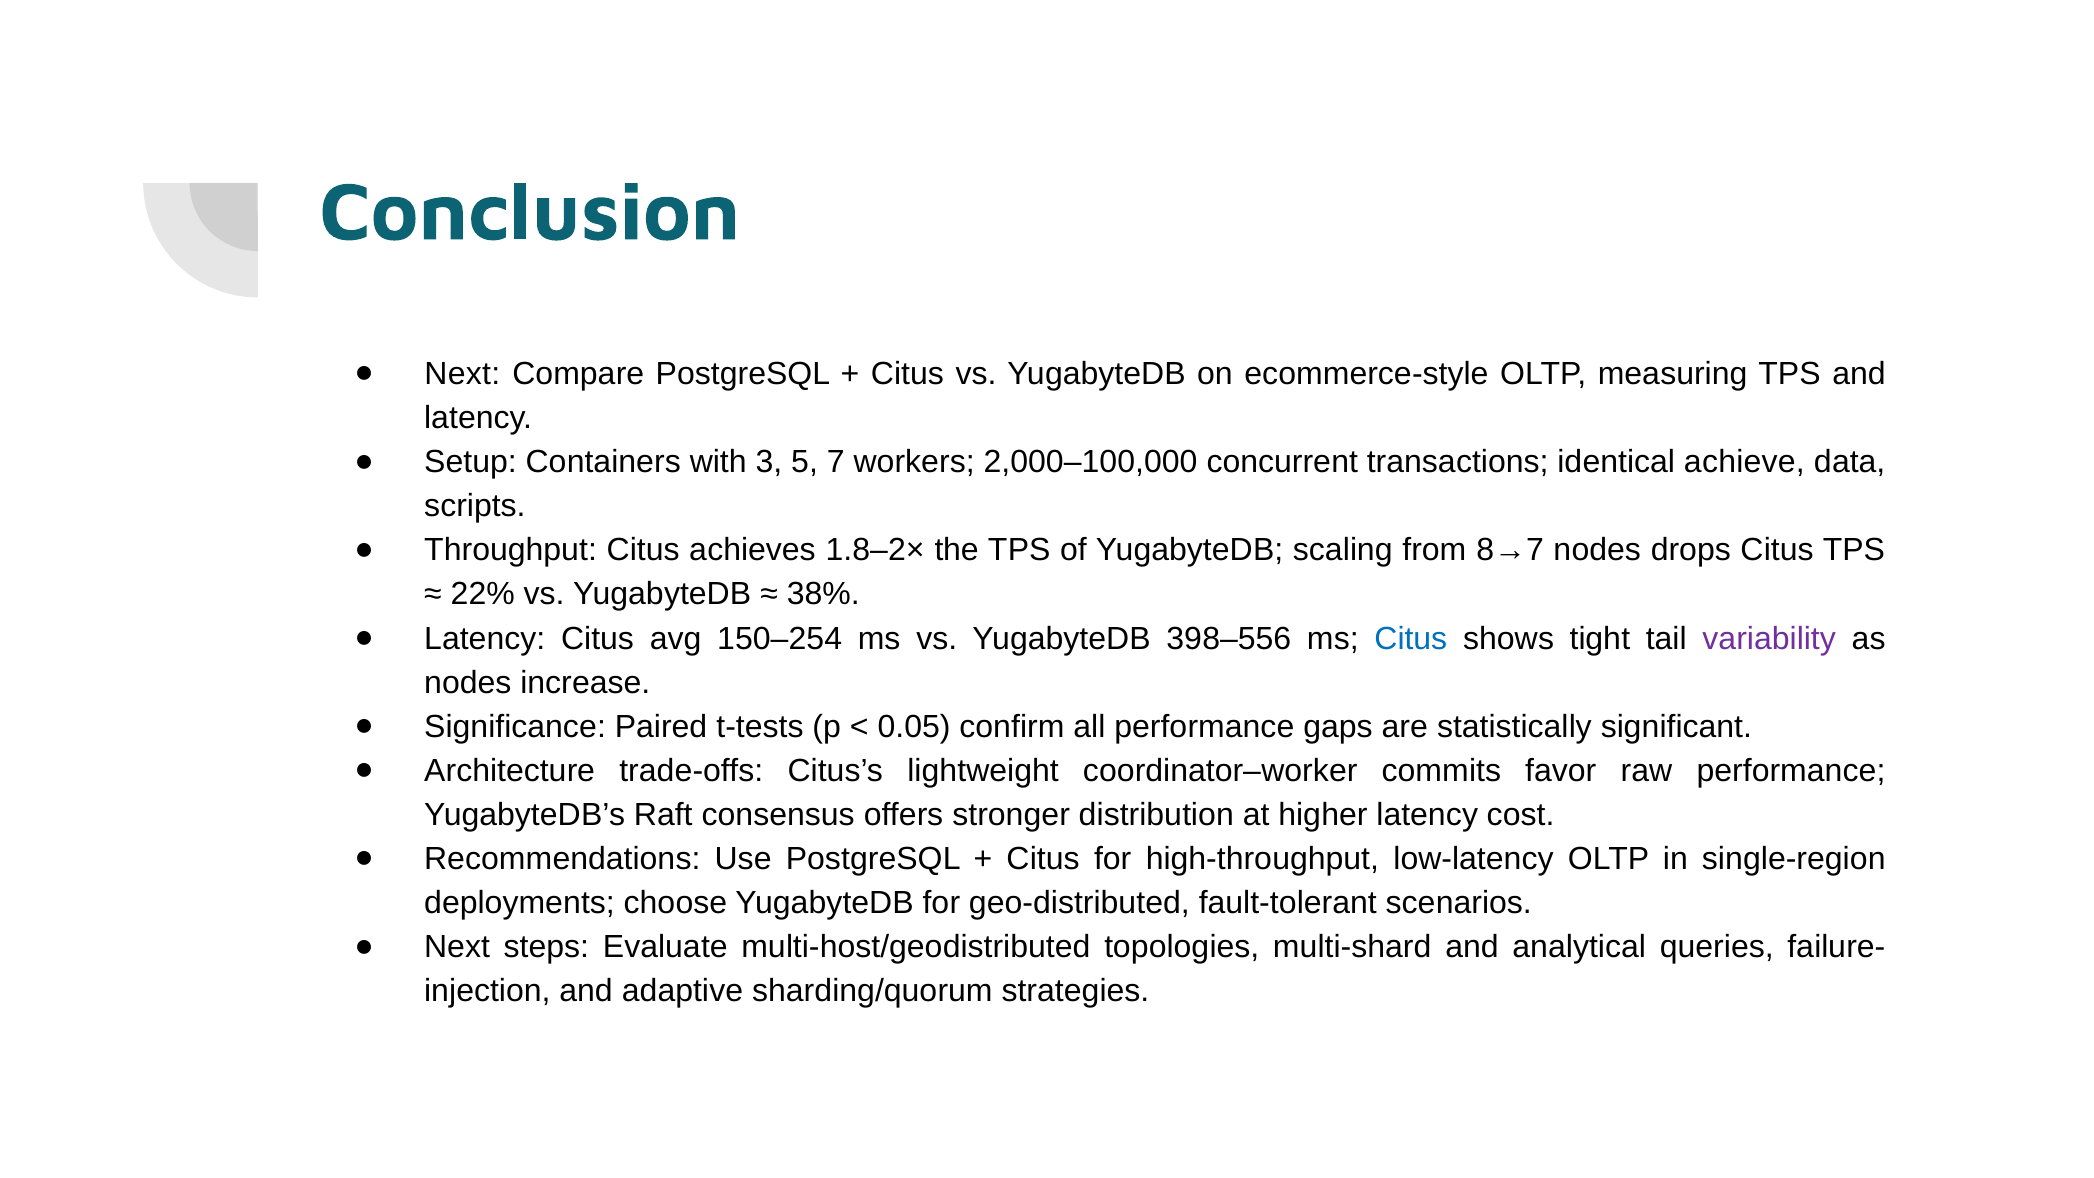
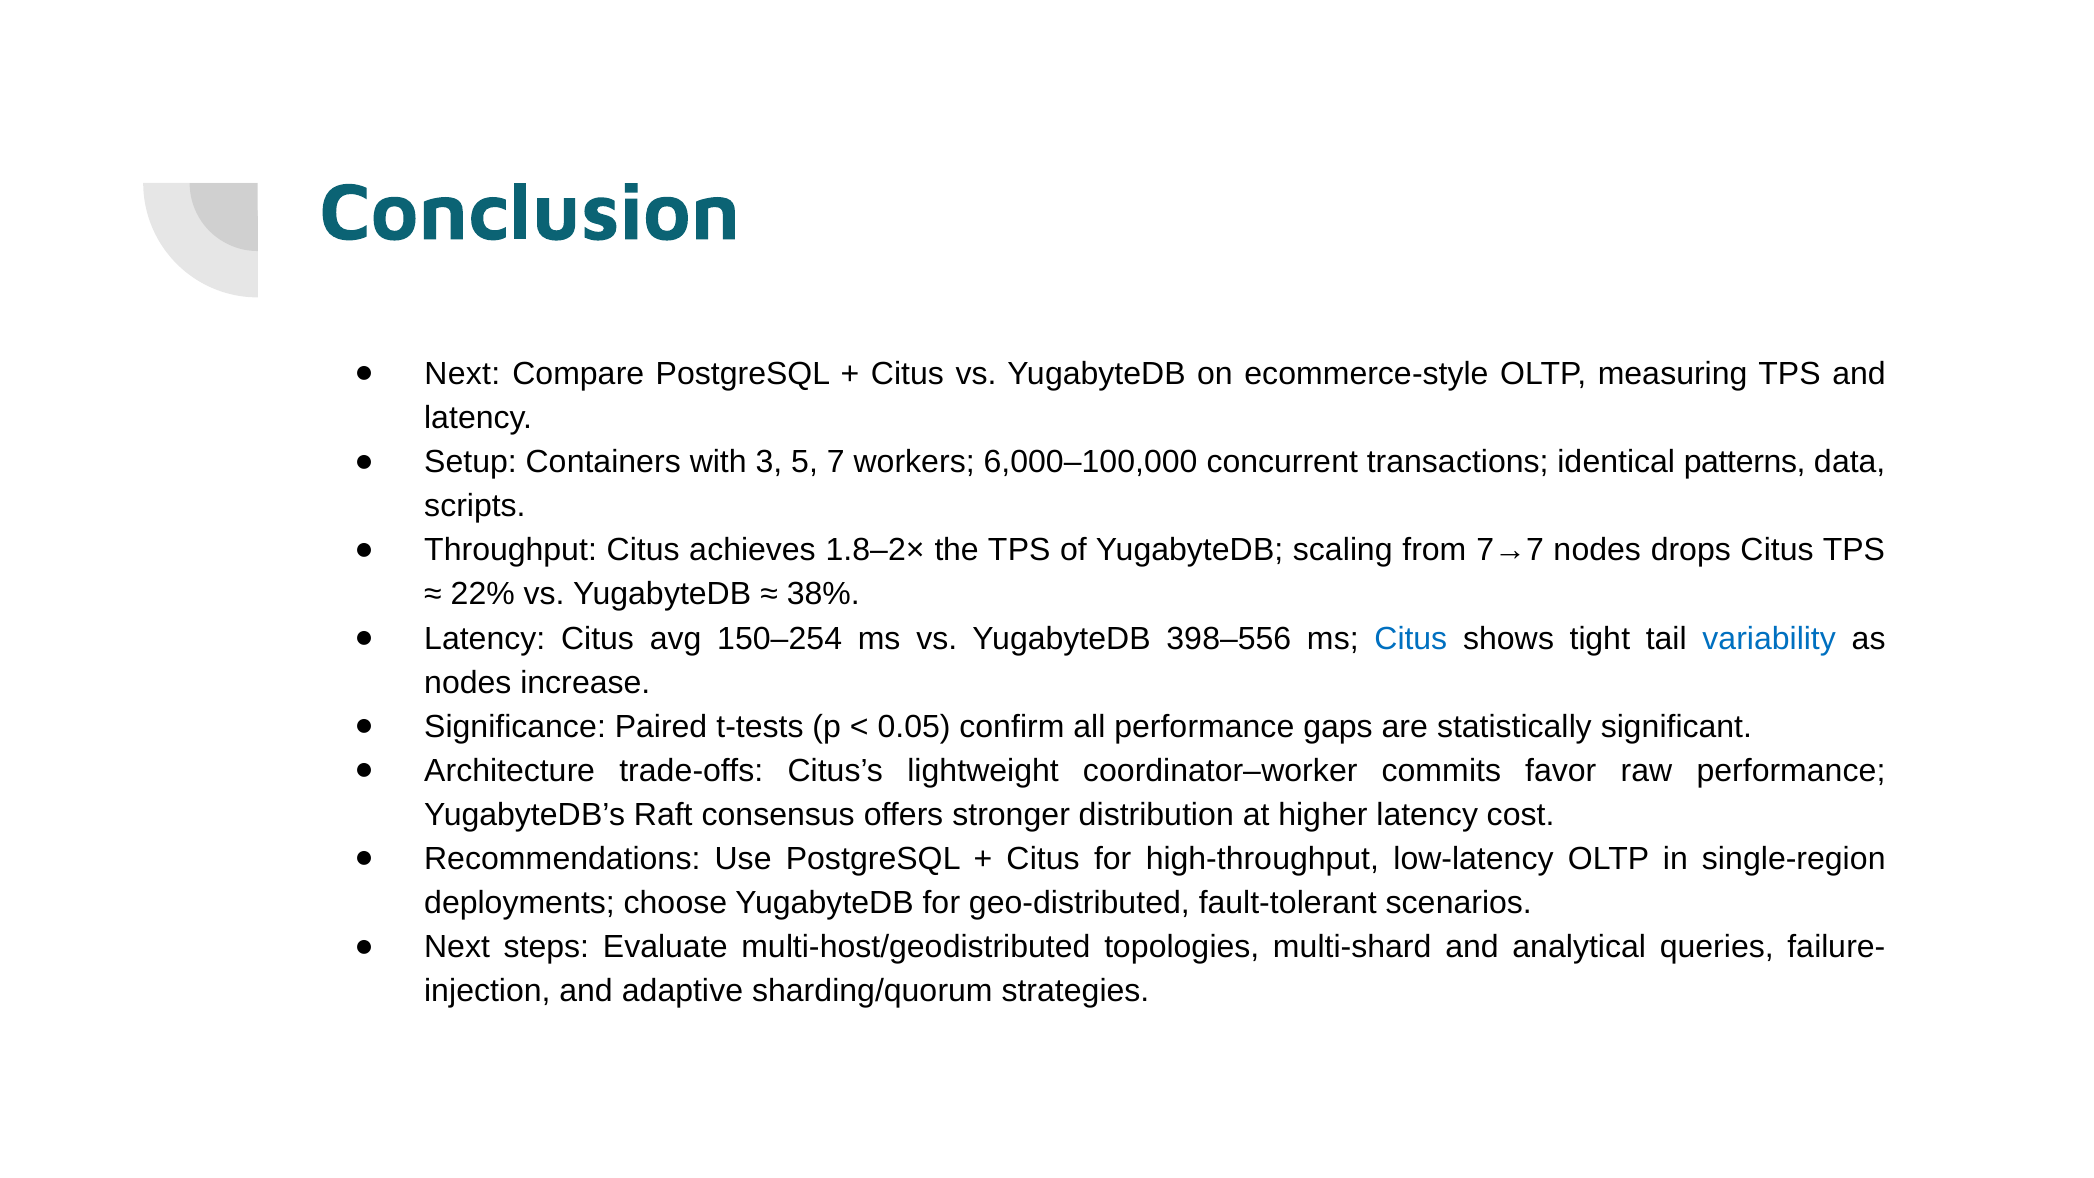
2,000–100,000: 2,000–100,000 -> 6,000–100,000
achieve: achieve -> patterns
8→7: 8→7 -> 7→7
variability colour: purple -> blue
